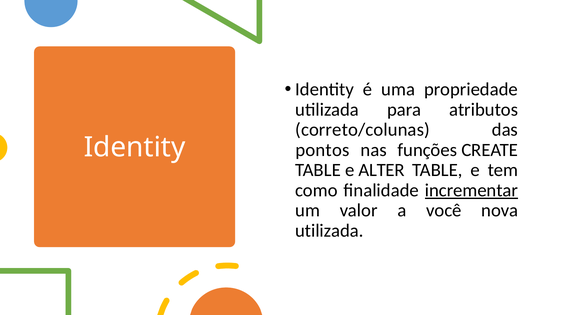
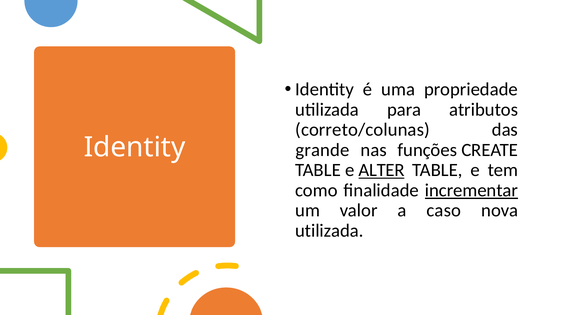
pontos: pontos -> grande
ALTER underline: none -> present
você: você -> caso
